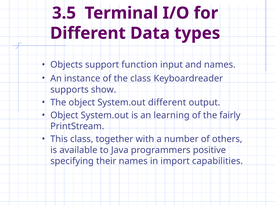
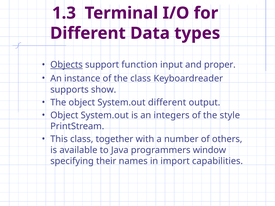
3.5: 3.5 -> 1.3
Objects underline: none -> present
and names: names -> proper
learning: learning -> integers
fairly: fairly -> style
positive: positive -> window
